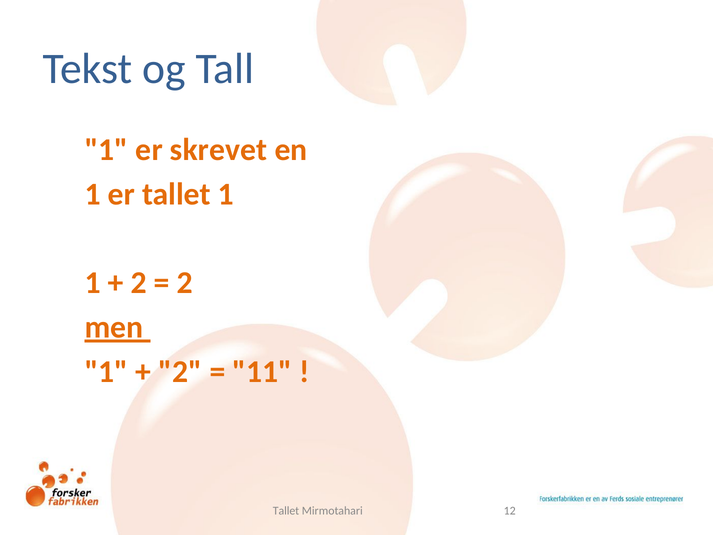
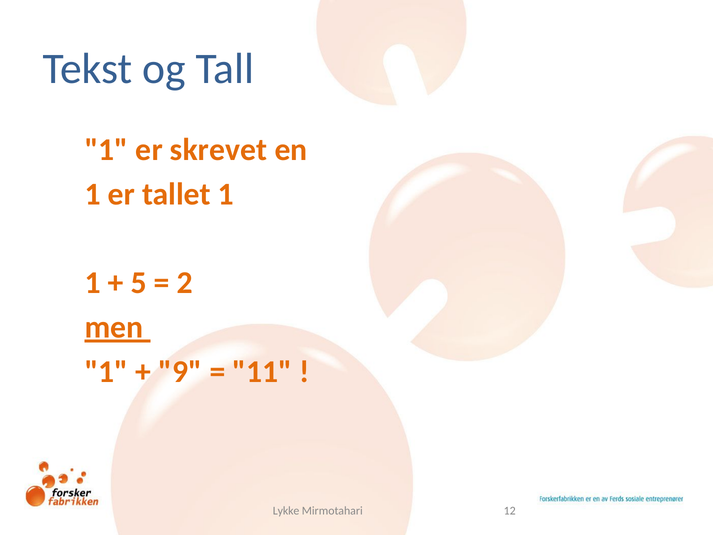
2 at (139, 283): 2 -> 5
2 at (180, 371): 2 -> 9
Tallet at (286, 511): Tallet -> Lykke
